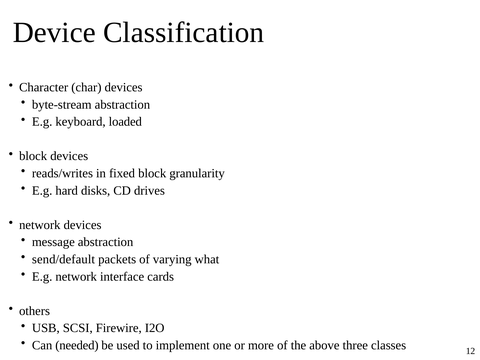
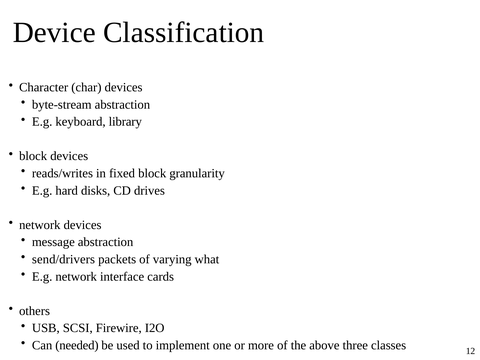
loaded: loaded -> library
send/default: send/default -> send/drivers
